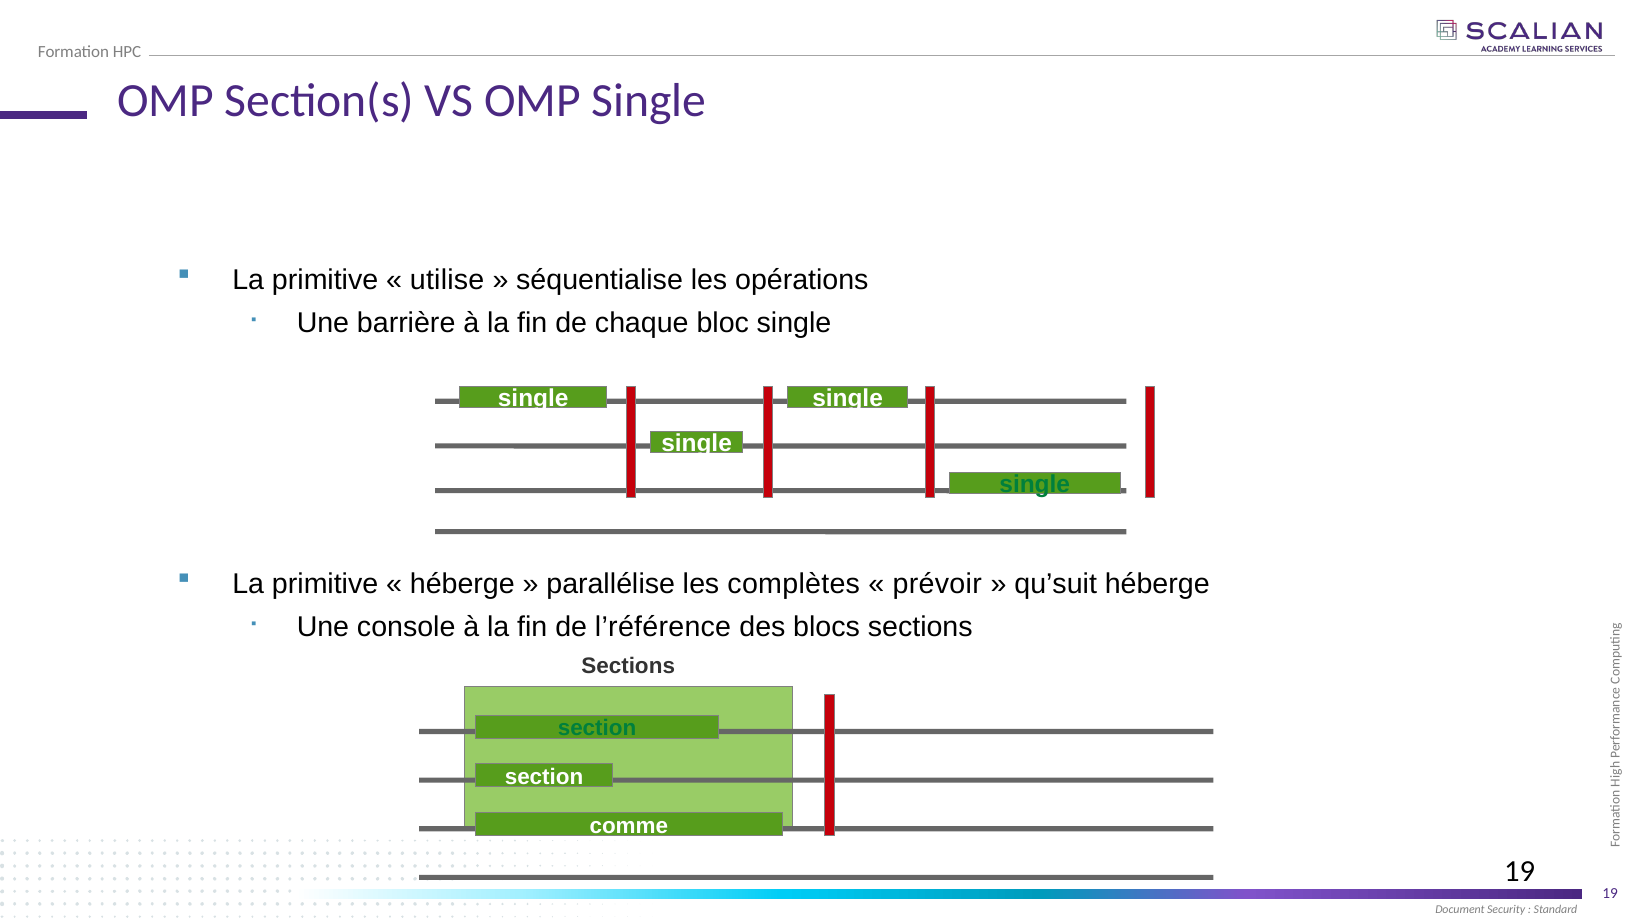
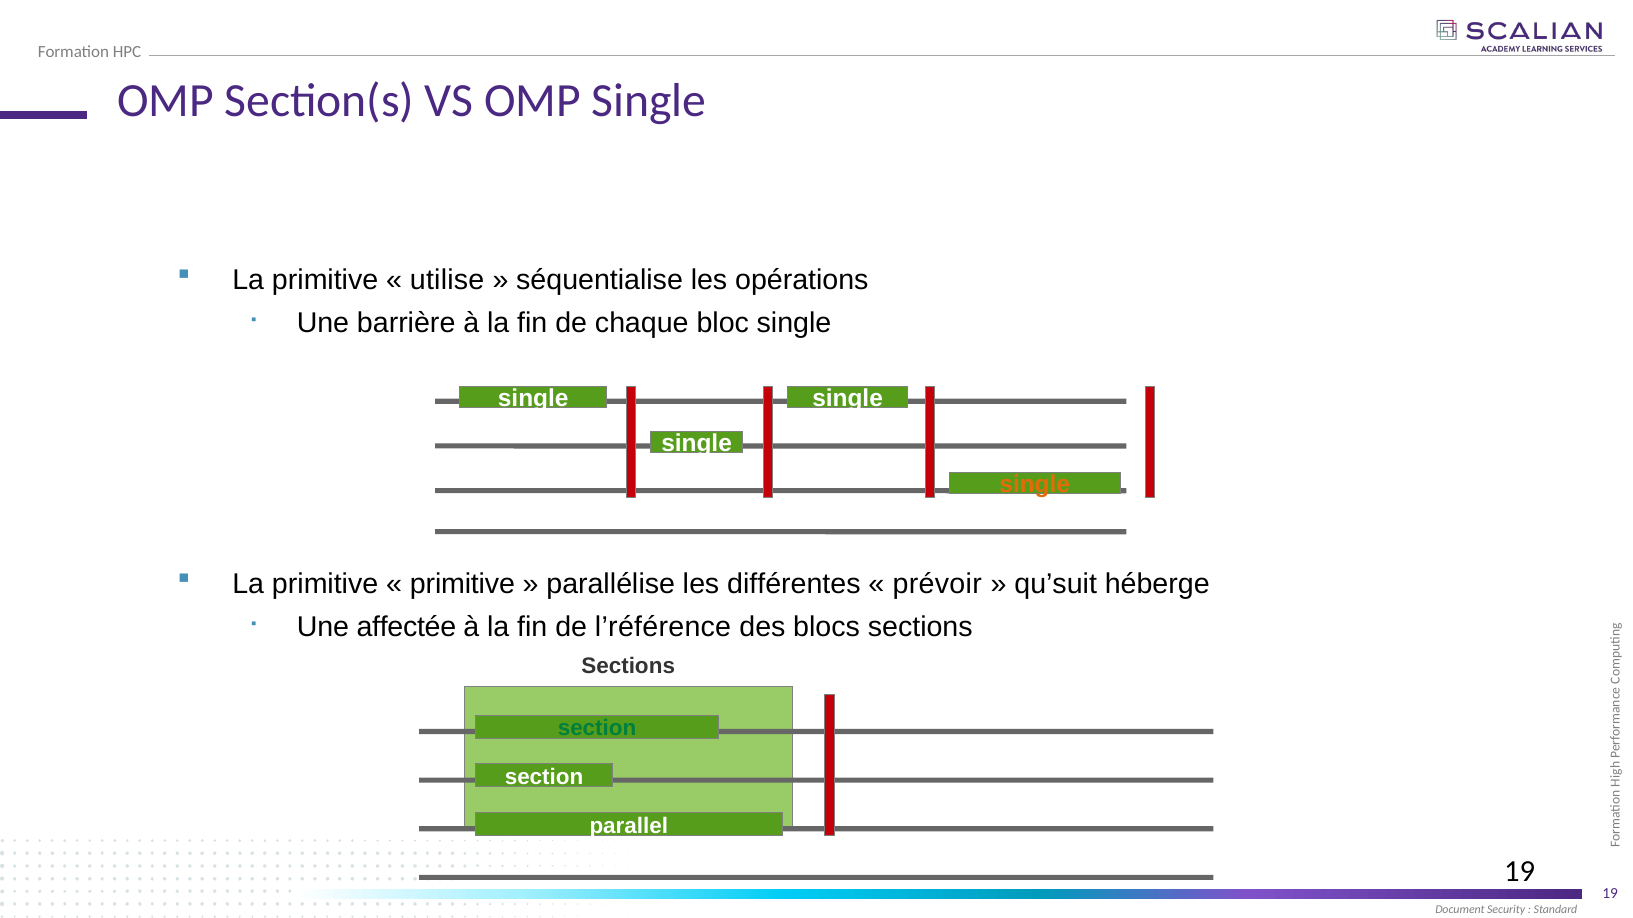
single at (1035, 485) colour: green -> orange
héberge at (462, 584): héberge -> primitive
complètes: complètes -> différentes
console: console -> affectée
comme: comme -> parallel
